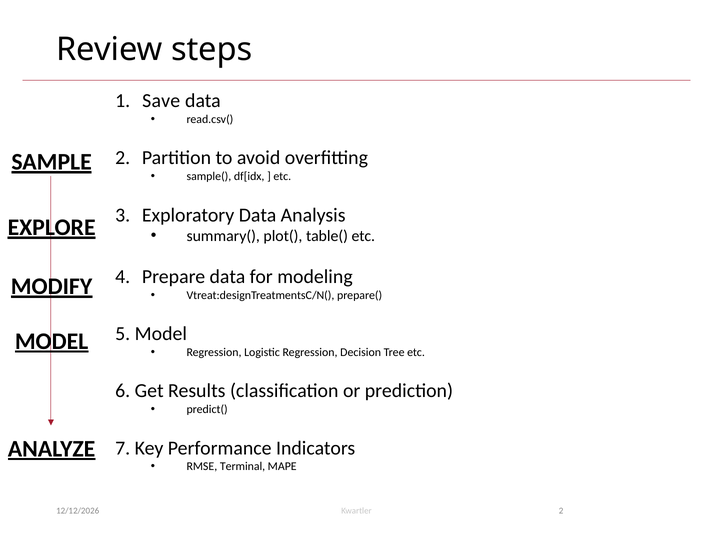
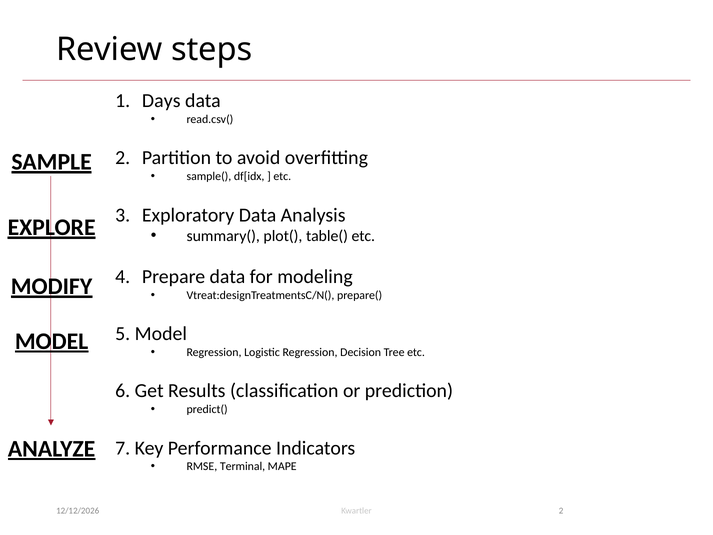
Save: Save -> Days
